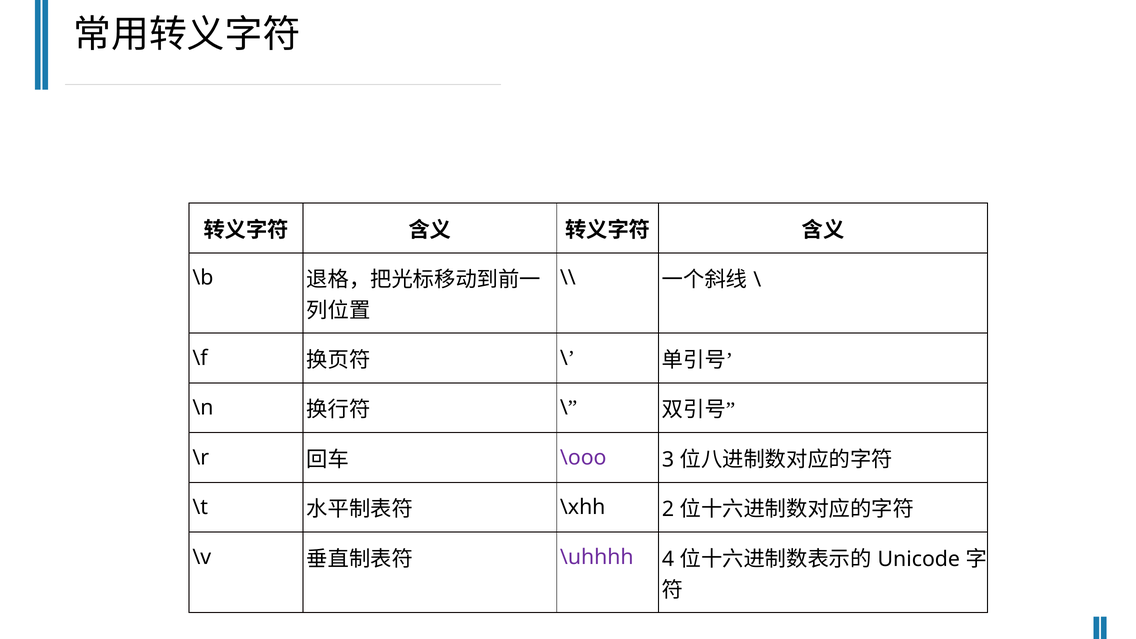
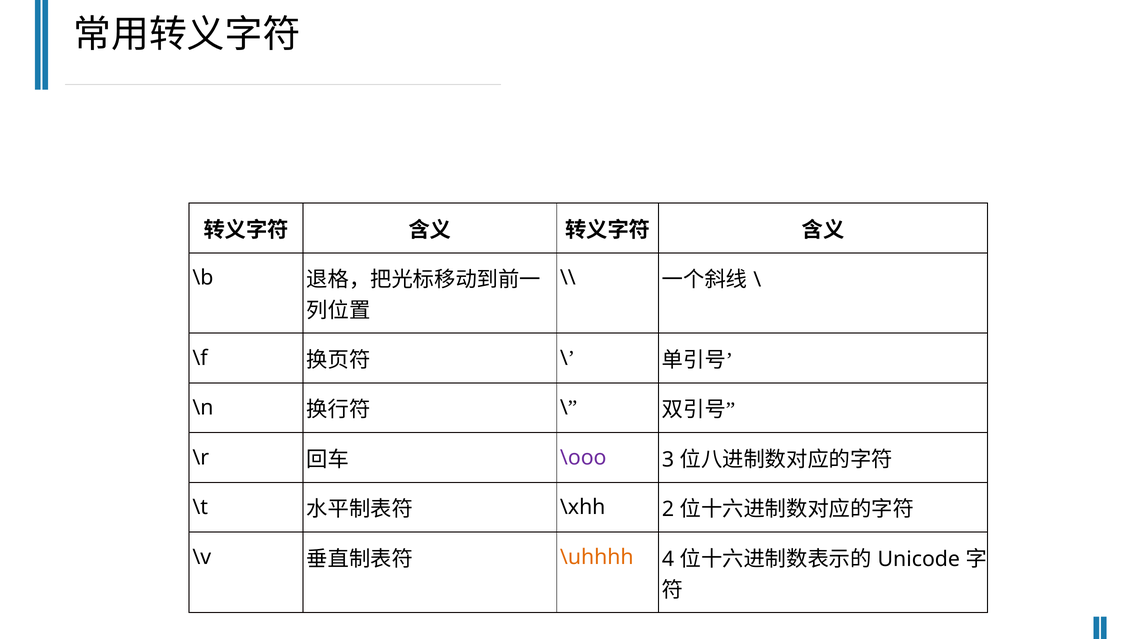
\uhhhh colour: purple -> orange
